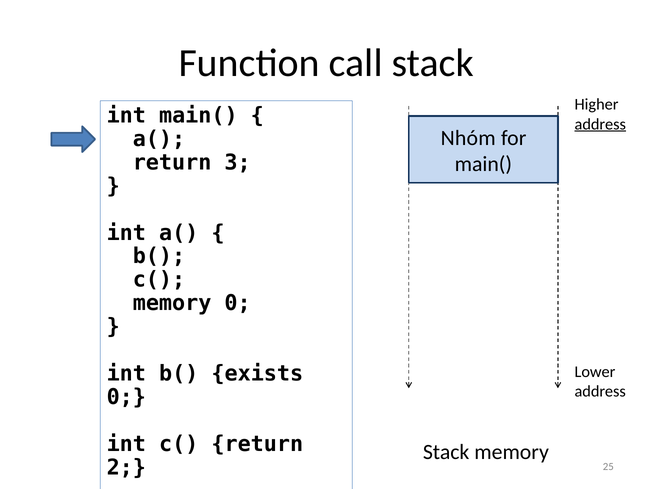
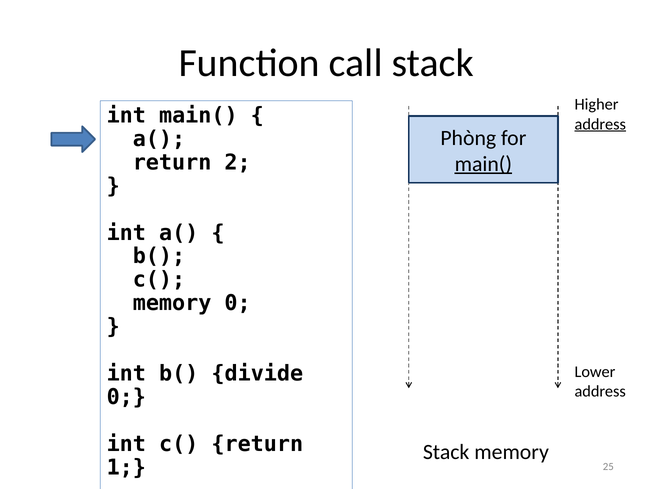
Nhóm: Nhóm -> Phòng
3: 3 -> 2
main( at (483, 164) underline: none -> present
exists: exists -> divide
2: 2 -> 1
